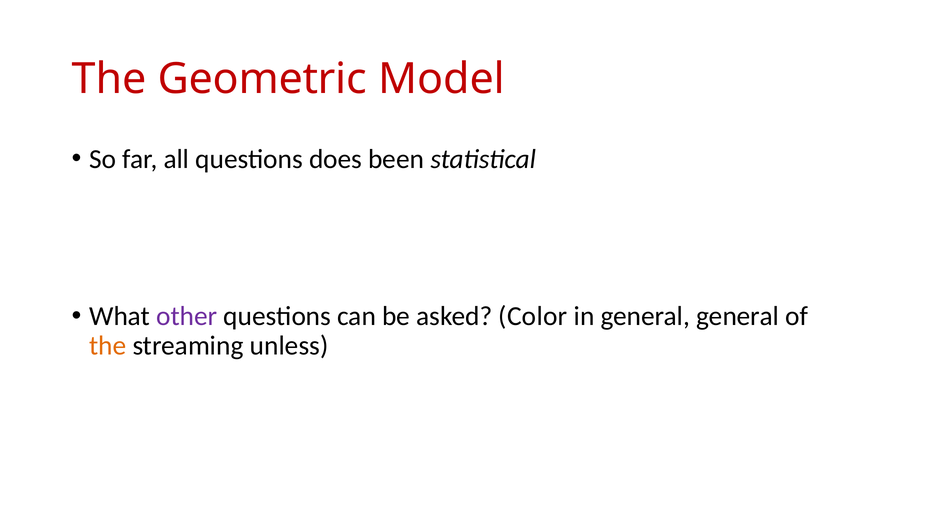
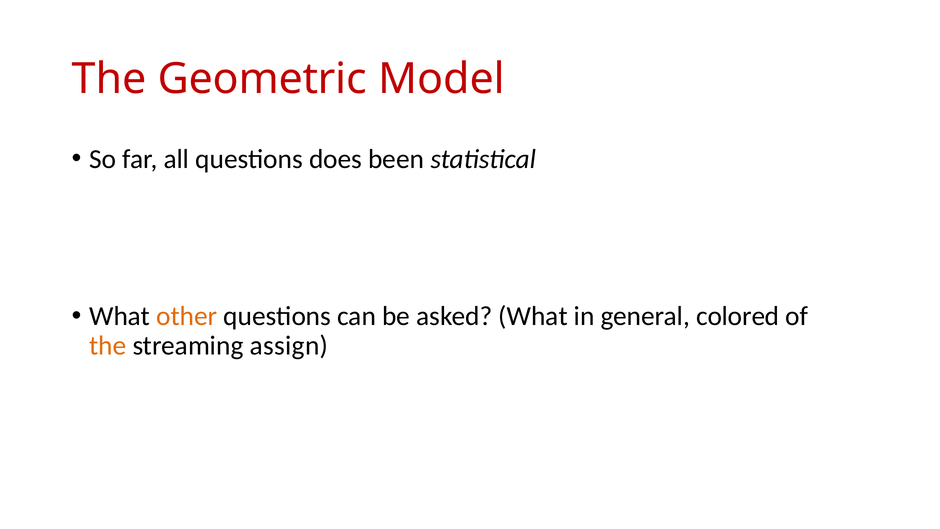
other colour: purple -> orange
asked Color: Color -> What
general general: general -> colored
unless: unless -> assign
